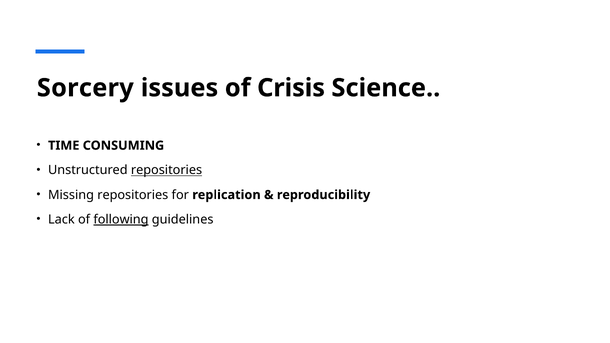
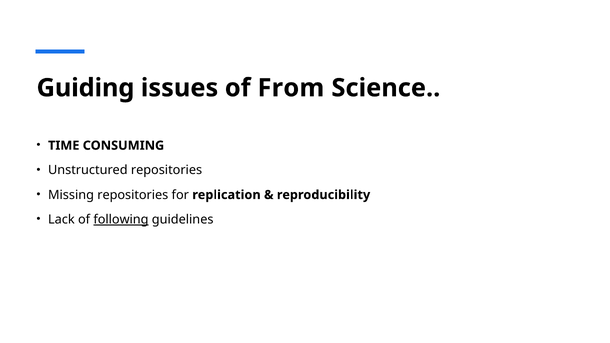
Sorcery: Sorcery -> Guiding
Crisis: Crisis -> From
repositories at (167, 170) underline: present -> none
